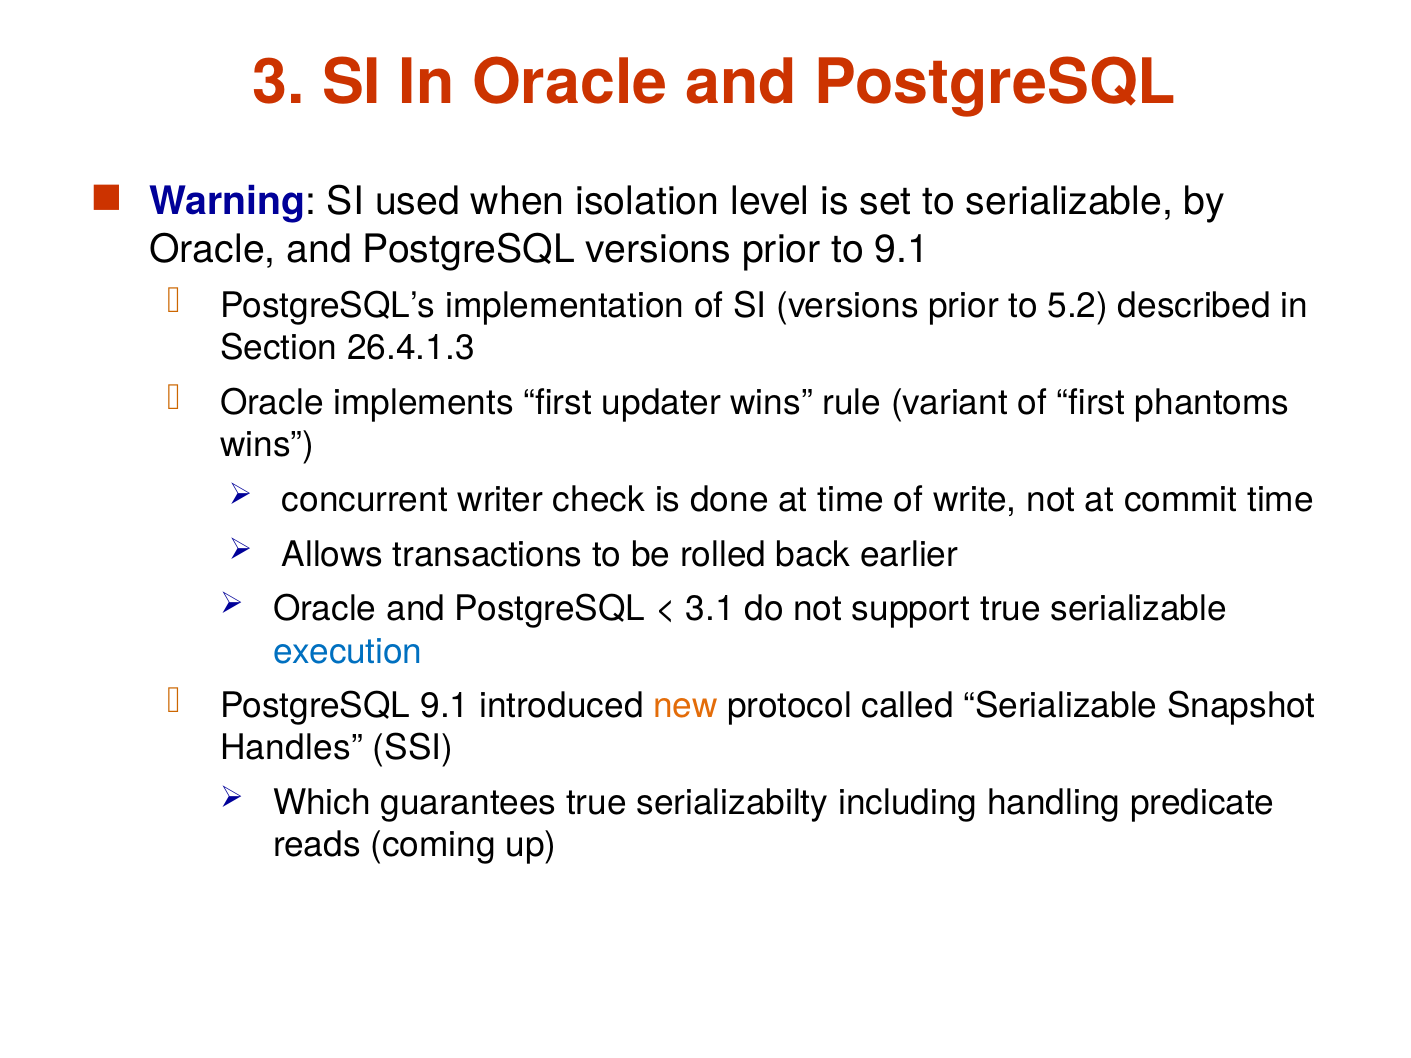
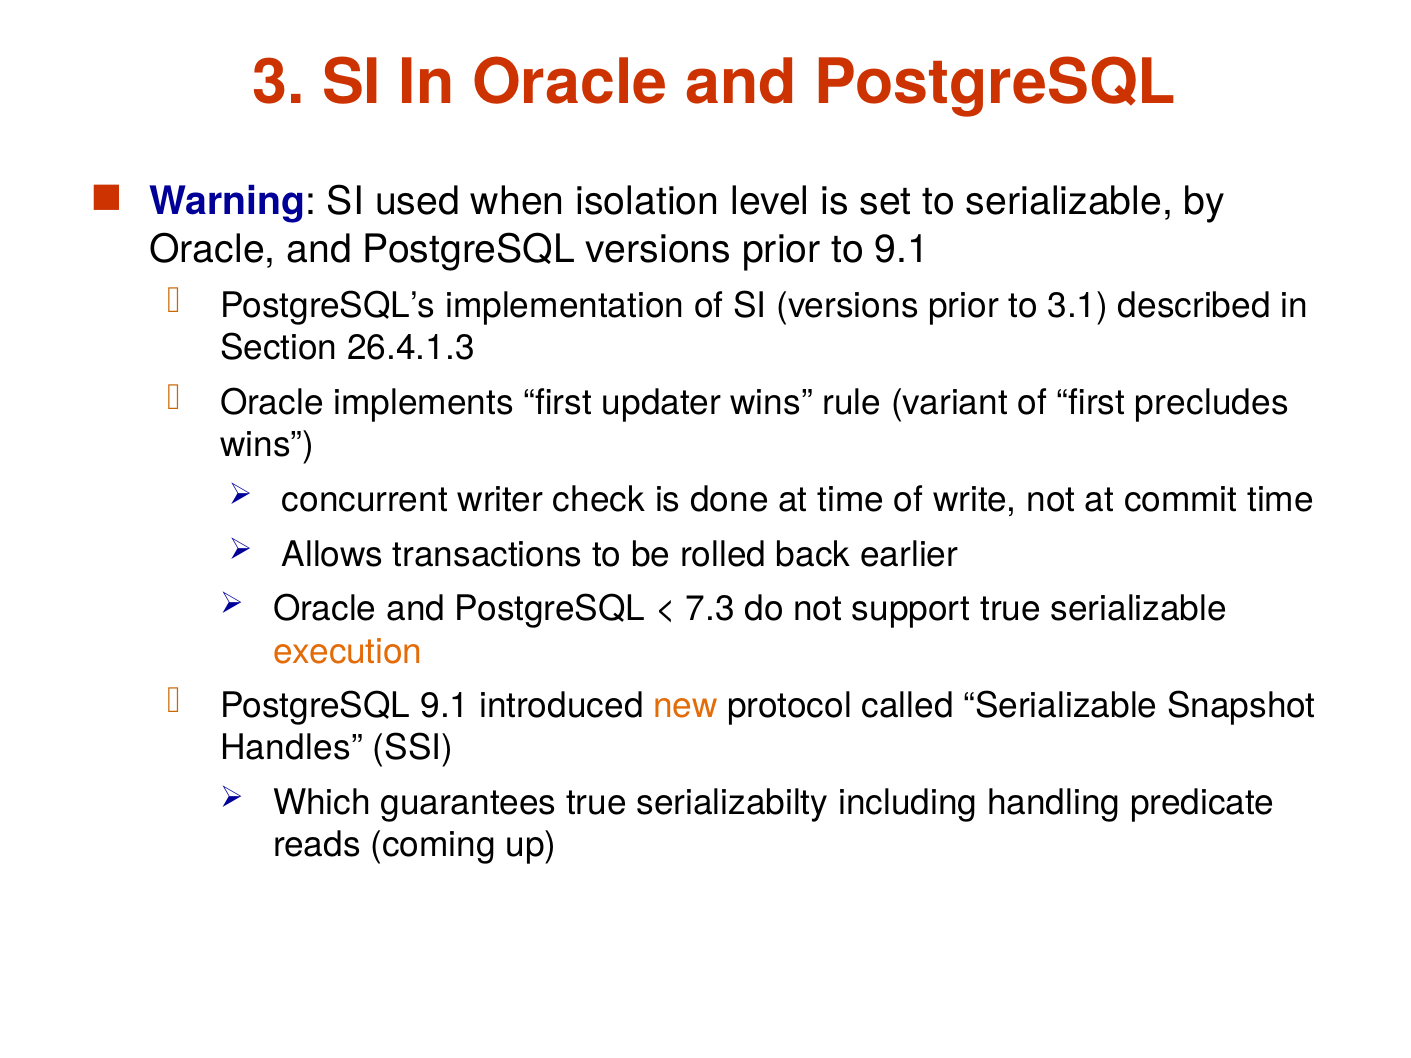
5.2: 5.2 -> 3.1
phantoms: phantoms -> precludes
3.1: 3.1 -> 7.3
execution colour: blue -> orange
